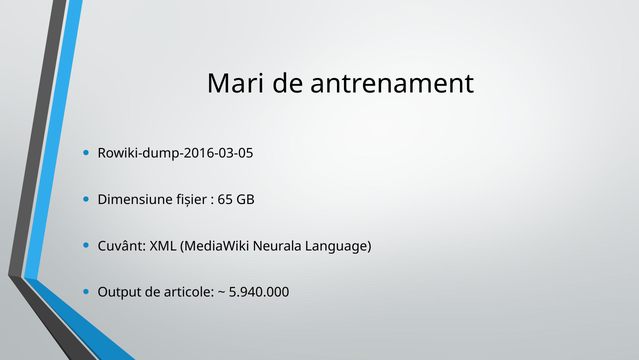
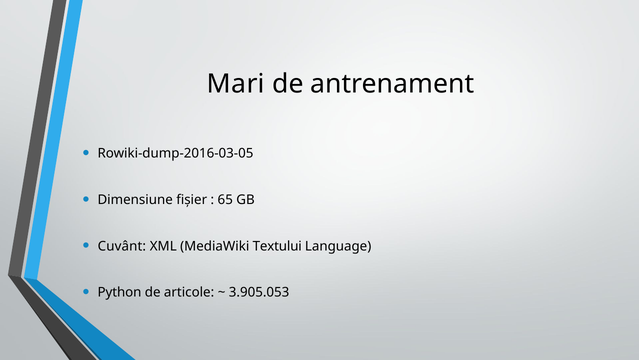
Neurala: Neurala -> Textului
Output: Output -> Python
5.940.000: 5.940.000 -> 3.905.053
